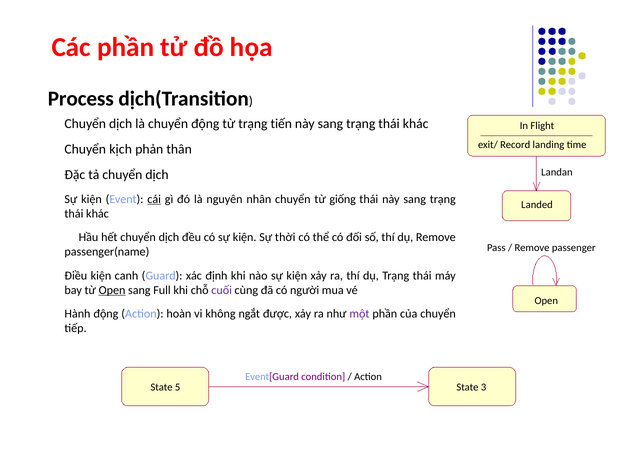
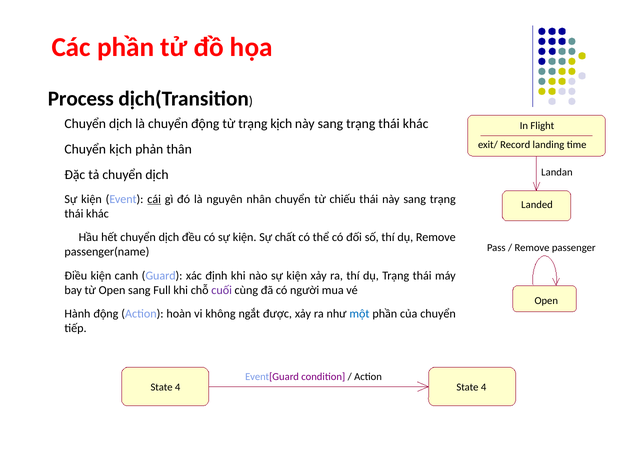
trạng tiến: tiến -> kịch
giống: giống -> chiếu
thời: thời -> chất
Open at (112, 290) underline: present -> none
một colour: purple -> blue
5 at (178, 387): 5 -> 4
3 at (484, 387): 3 -> 4
